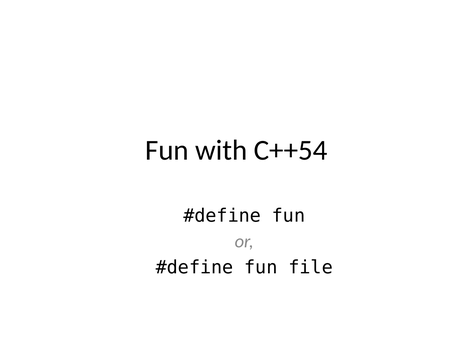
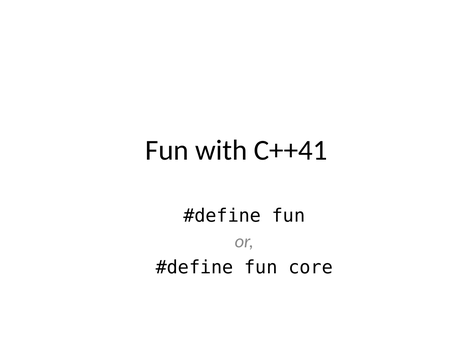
C++54: C++54 -> C++41
file: file -> core
